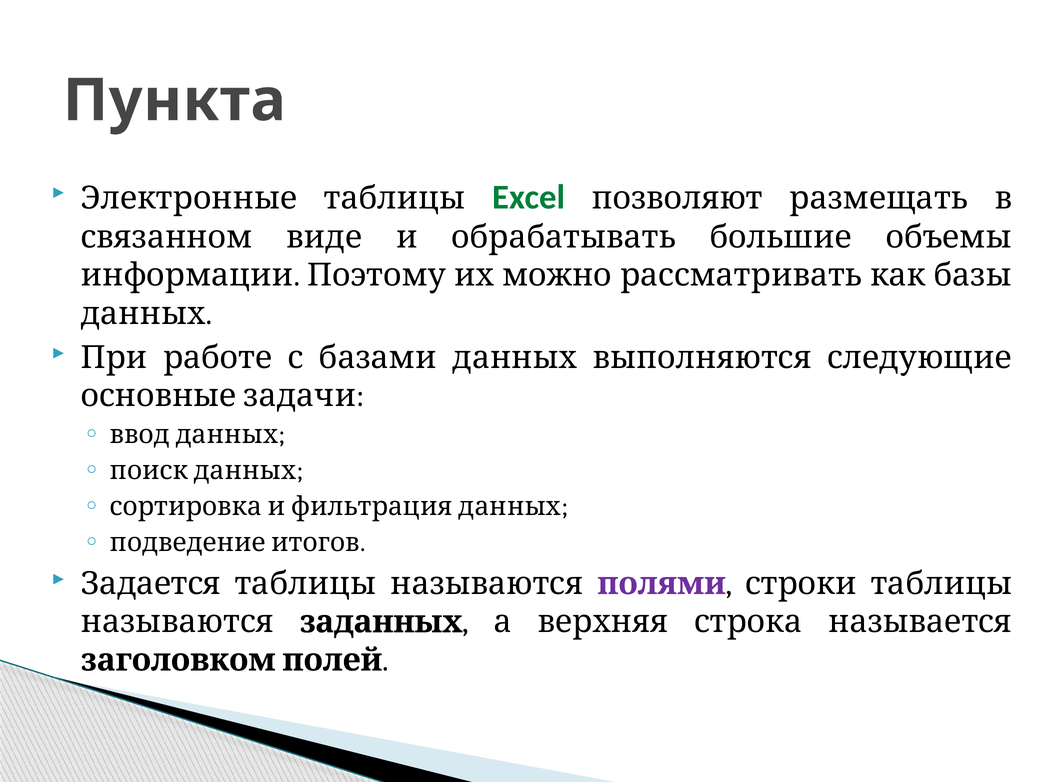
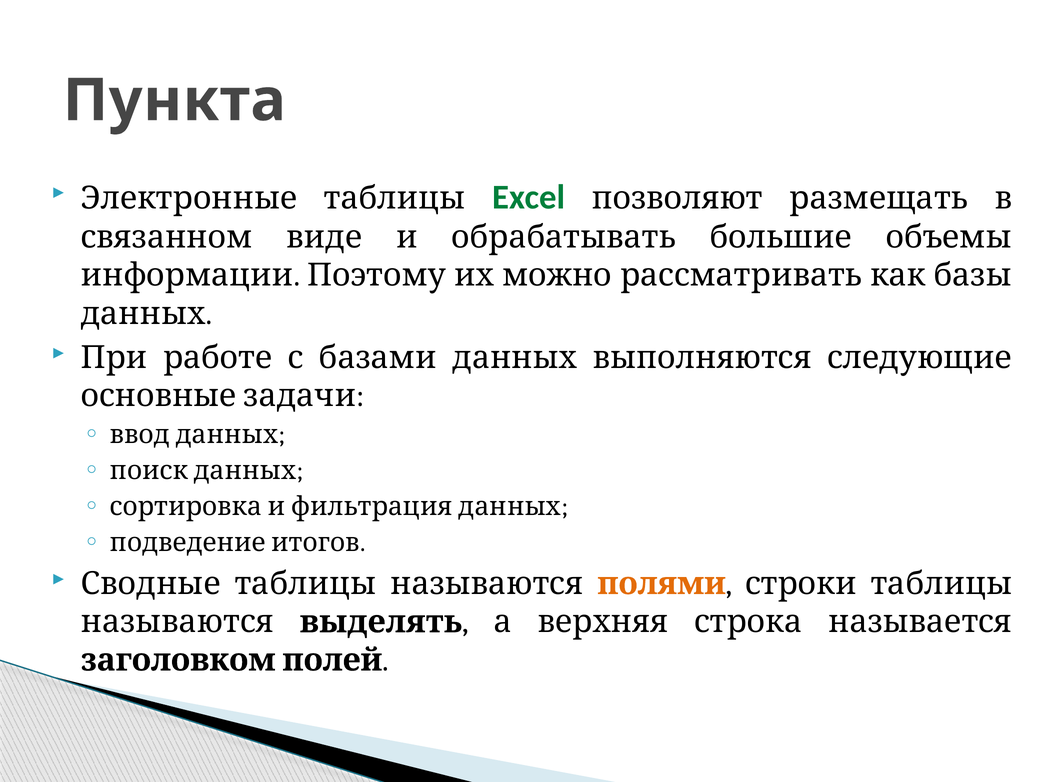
Задается: Задается -> Сводные
полями colour: purple -> orange
заданных: заданных -> выделять
